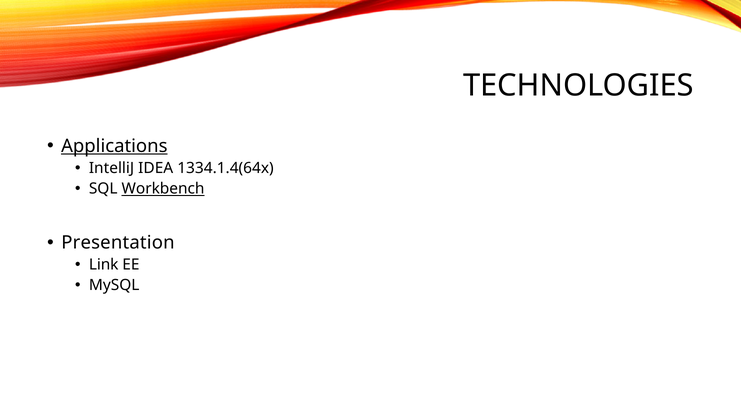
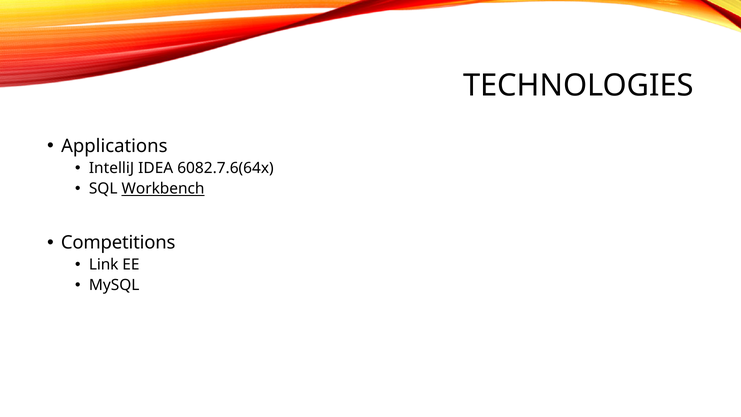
Applications underline: present -> none
1334.1.4(64x: 1334.1.4(64x -> 6082.7.6(64x
Presentation: Presentation -> Competitions
